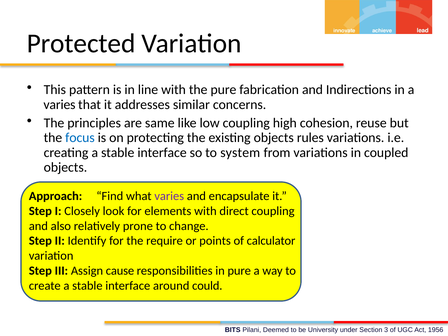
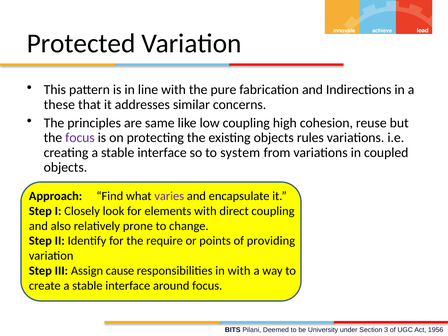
varies at (59, 105): varies -> these
focus at (80, 138) colour: blue -> purple
calculator: calculator -> providing
in pure: pure -> with
around could: could -> focus
